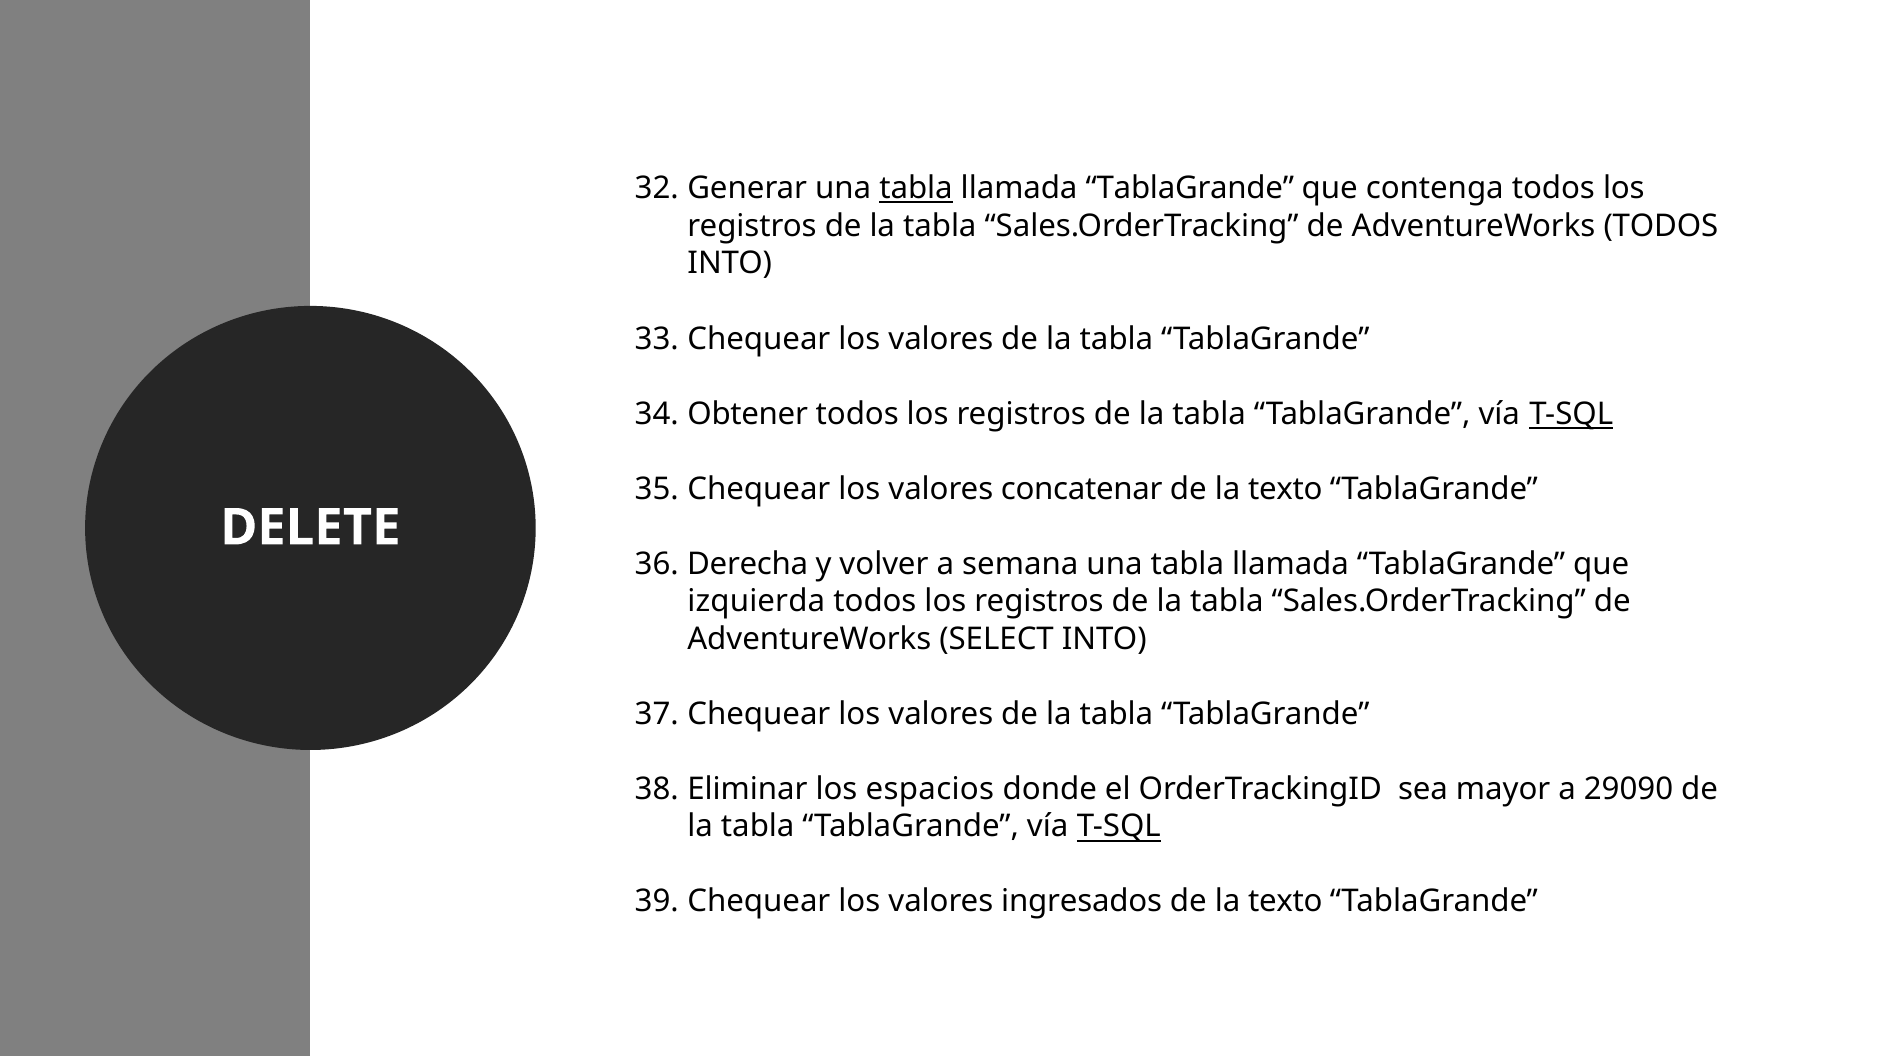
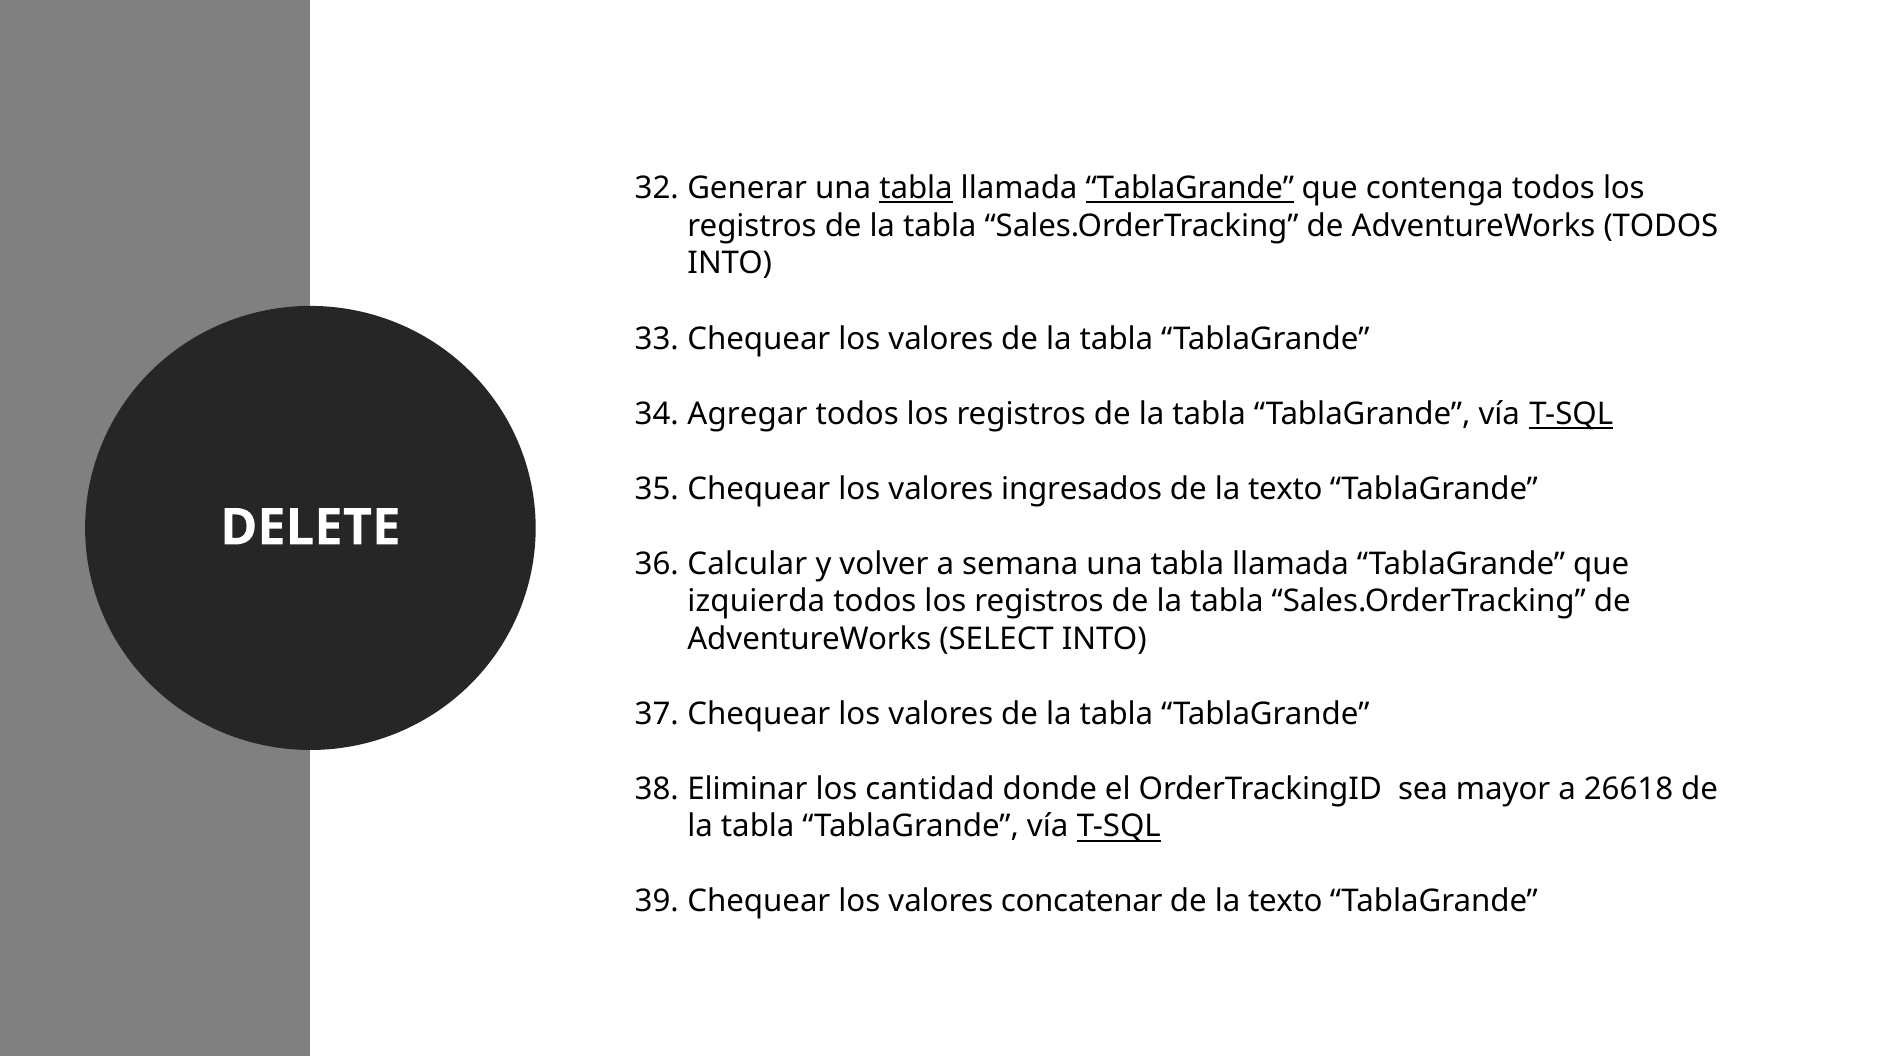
TablaGrande at (1190, 189) underline: none -> present
Obtener: Obtener -> Agregar
concatenar: concatenar -> ingresados
Derecha: Derecha -> Calcular
espacios: espacios -> cantidad
29090: 29090 -> 26618
ingresados: ingresados -> concatenar
